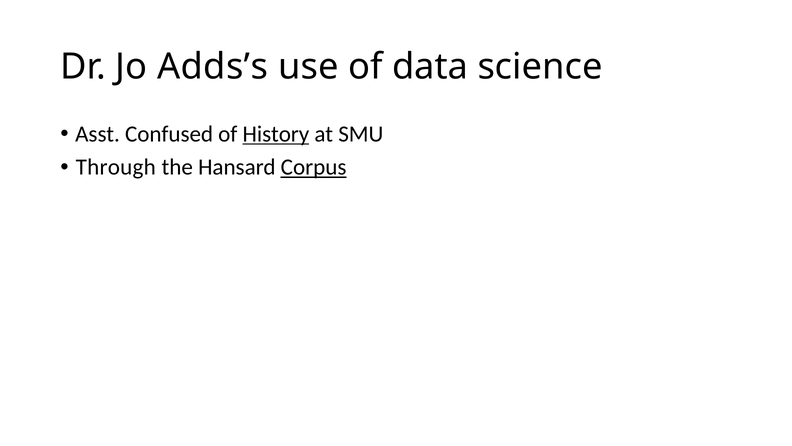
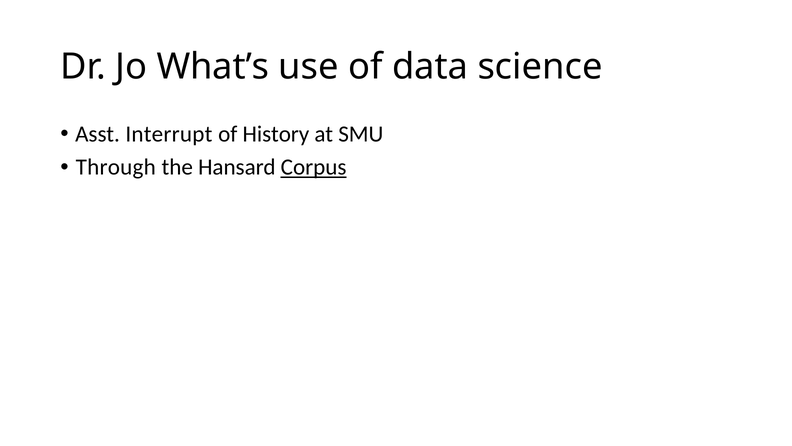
Adds’s: Adds’s -> What’s
Confused: Confused -> Interrupt
History underline: present -> none
